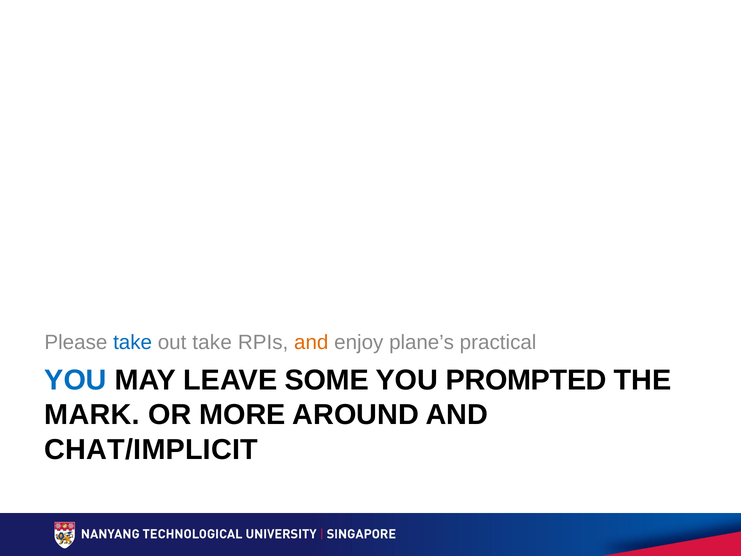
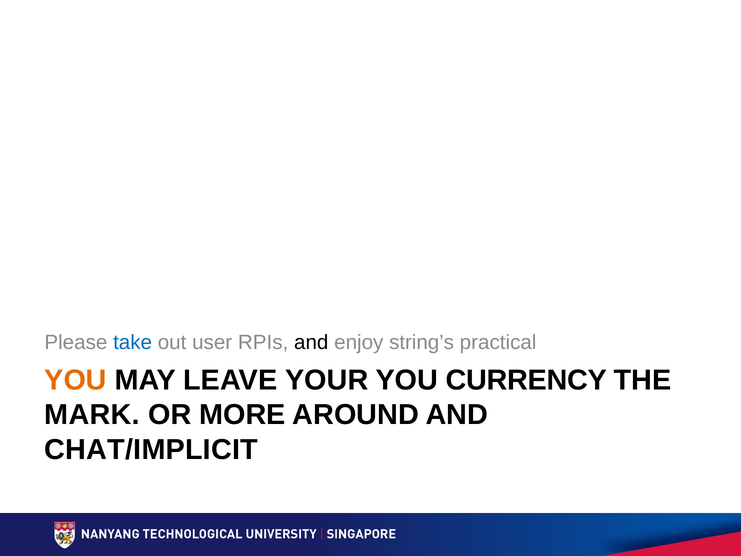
out take: take -> user
and at (311, 342) colour: orange -> black
plane’s: plane’s -> string’s
YOU at (76, 380) colour: blue -> orange
SOME: SOME -> YOUR
PROMPTED: PROMPTED -> CURRENCY
